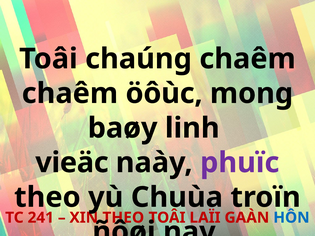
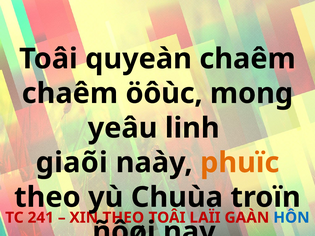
chaúng: chaúng -> quyeàn
baøy: baøy -> yeâu
vieäc: vieäc -> giaõi
phuïc colour: purple -> orange
